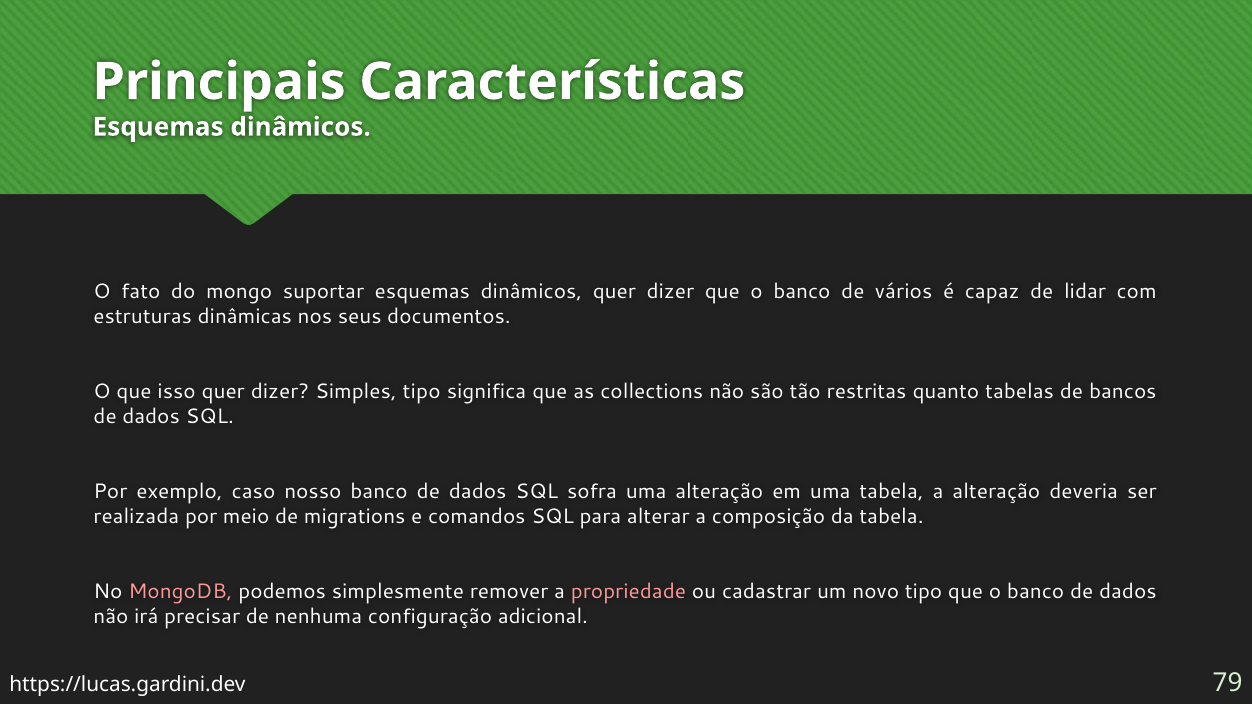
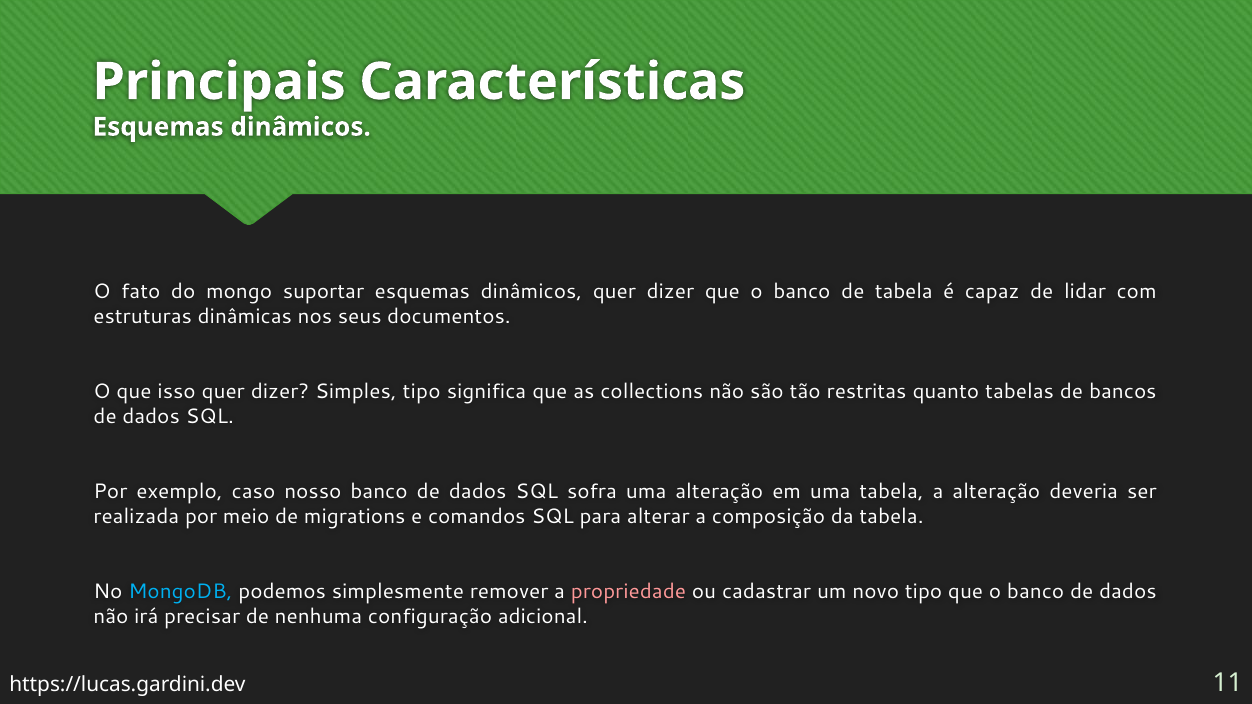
de vários: vários -> tabela
MongoDB colour: pink -> light blue
79: 79 -> 11
